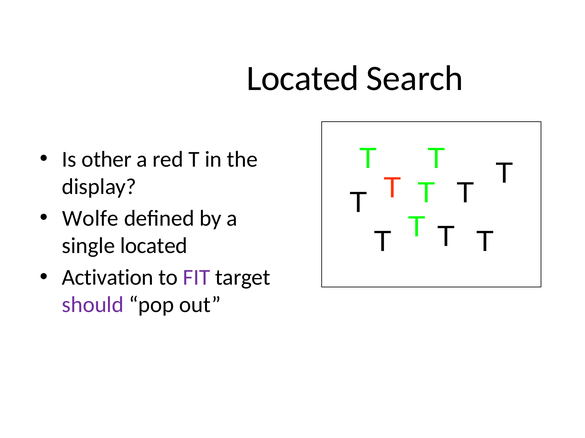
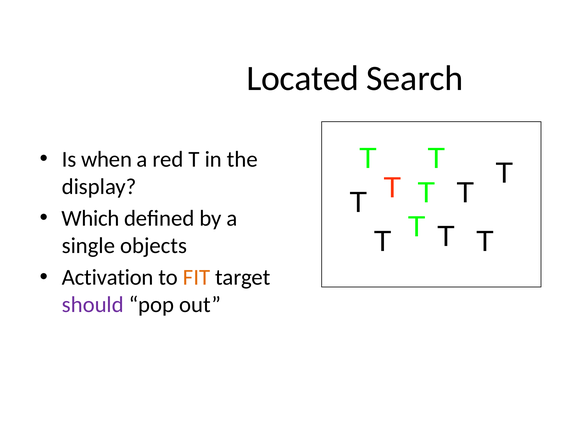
other: other -> when
Wolfe: Wolfe -> Which
single located: located -> objects
FIT colour: purple -> orange
